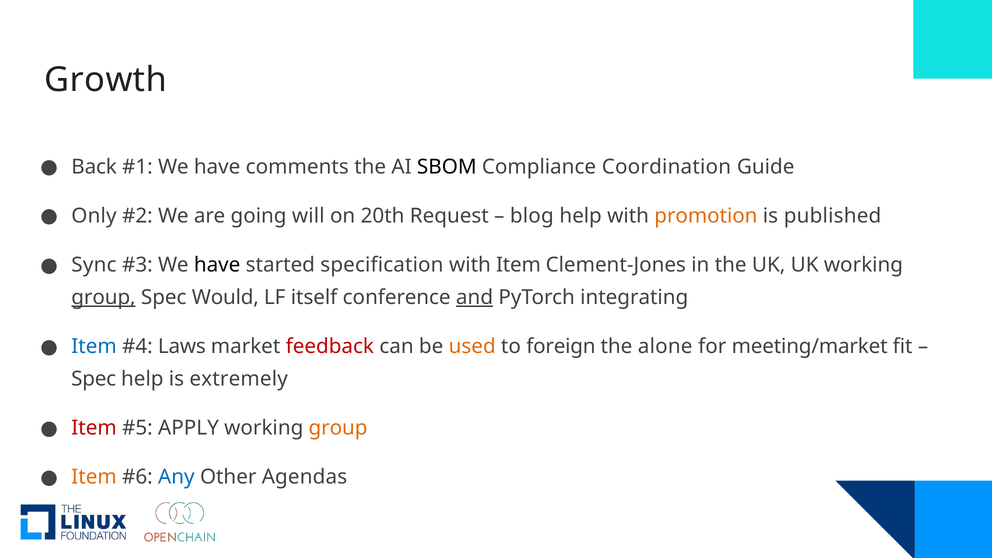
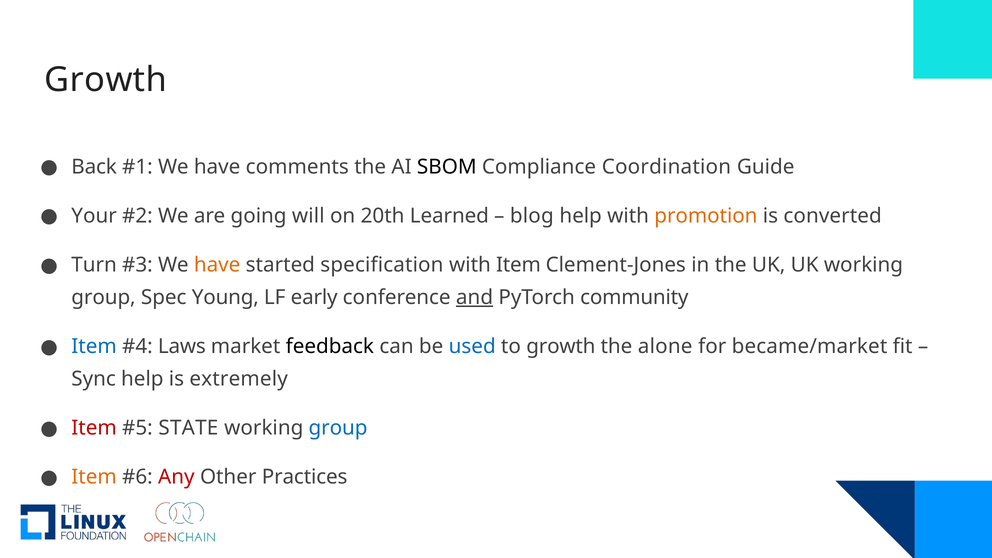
Only: Only -> Your
Request: Request -> Learned
published: published -> converted
Sync: Sync -> Turn
have at (217, 265) colour: black -> orange
group at (104, 297) underline: present -> none
Would: Would -> Young
itself: itself -> early
integrating: integrating -> community
feedback colour: red -> black
used colour: orange -> blue
to foreign: foreign -> growth
meeting/market: meeting/market -> became/market
Spec at (94, 379): Spec -> Sync
APPLY: APPLY -> STATE
group at (338, 428) colour: orange -> blue
Any colour: blue -> red
Agendas: Agendas -> Practices
